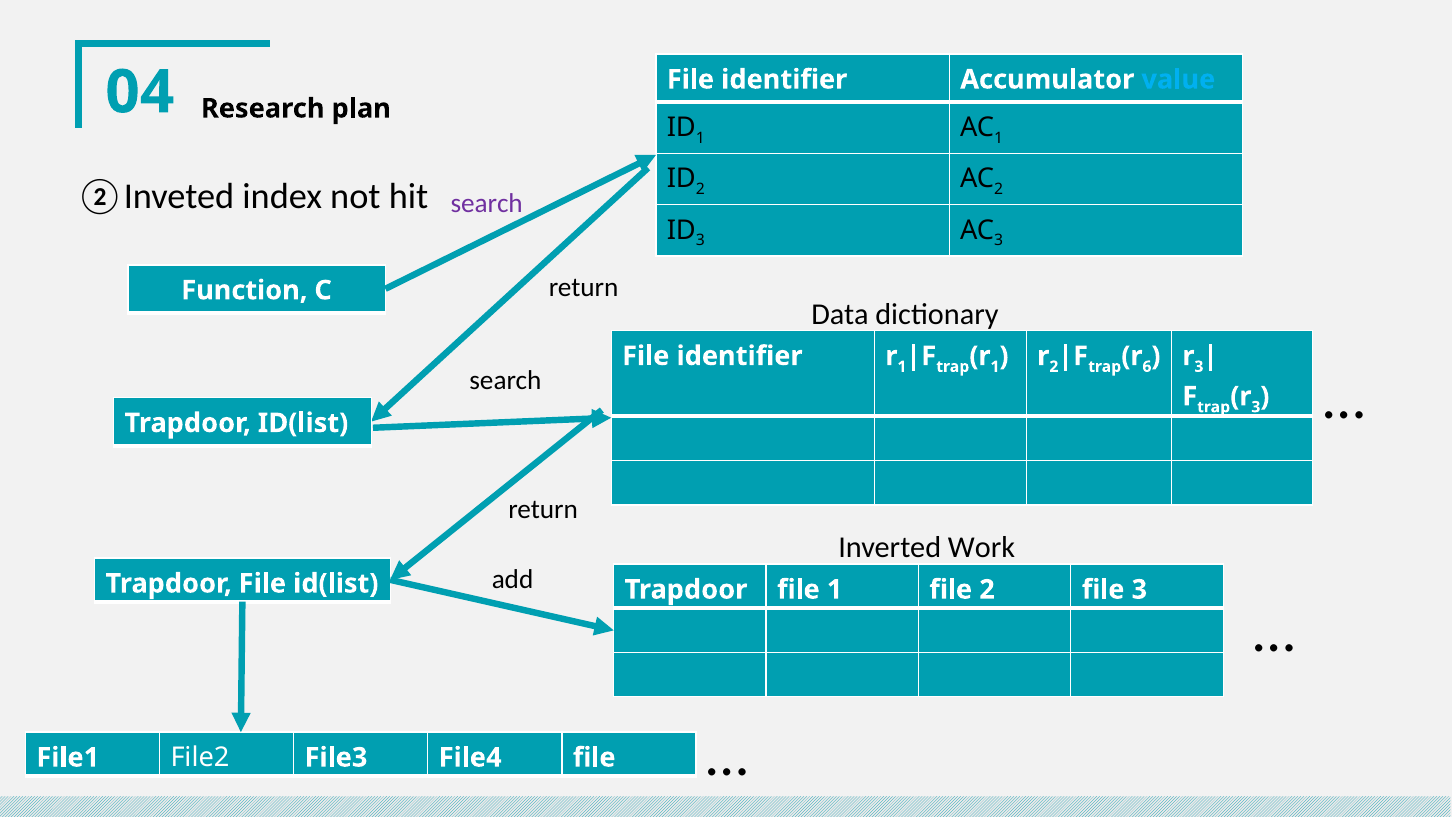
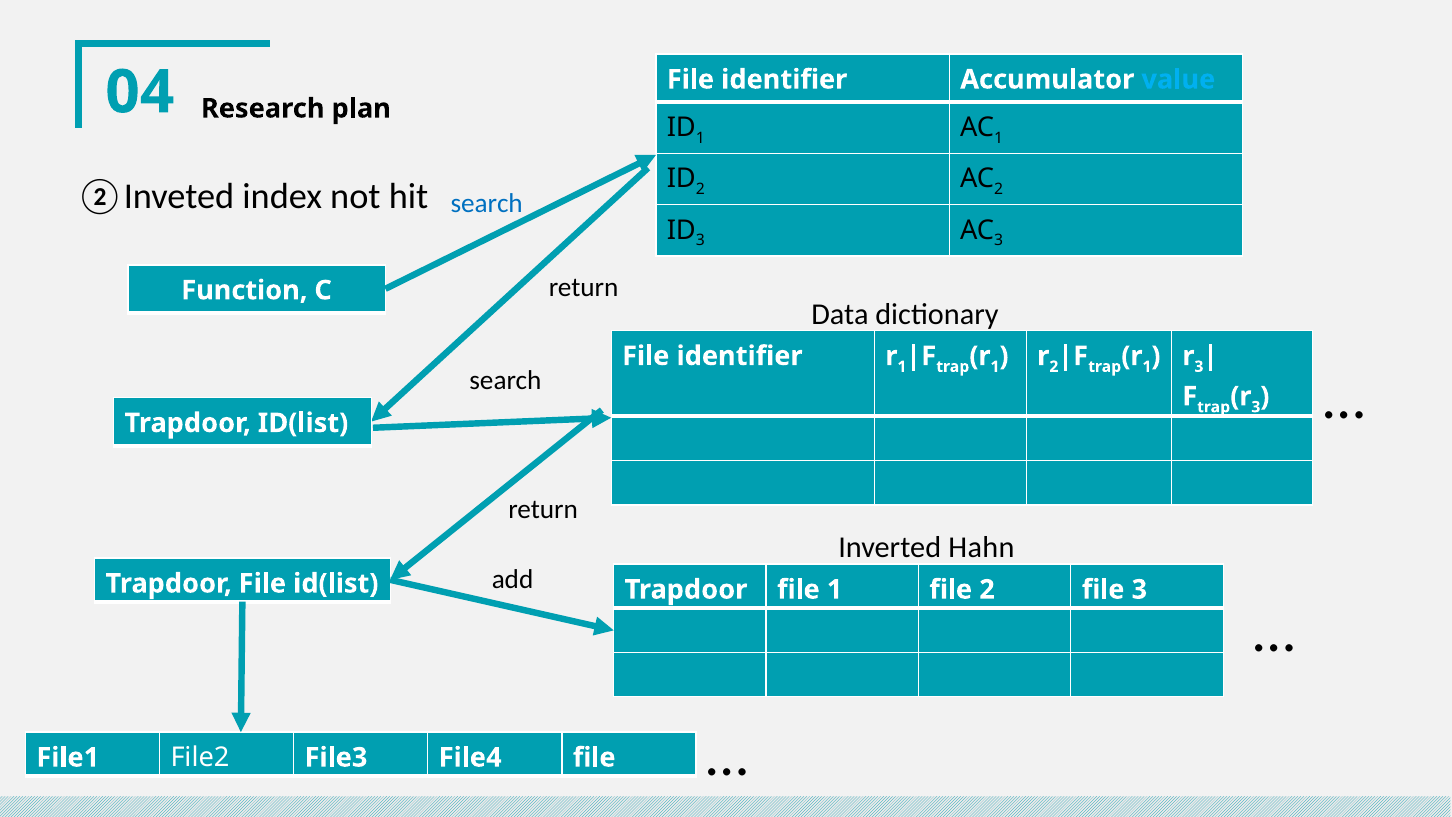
search at (487, 203) colour: purple -> blue
6 at (1147, 367): 6 -> 1
Work: Work -> Hahn
